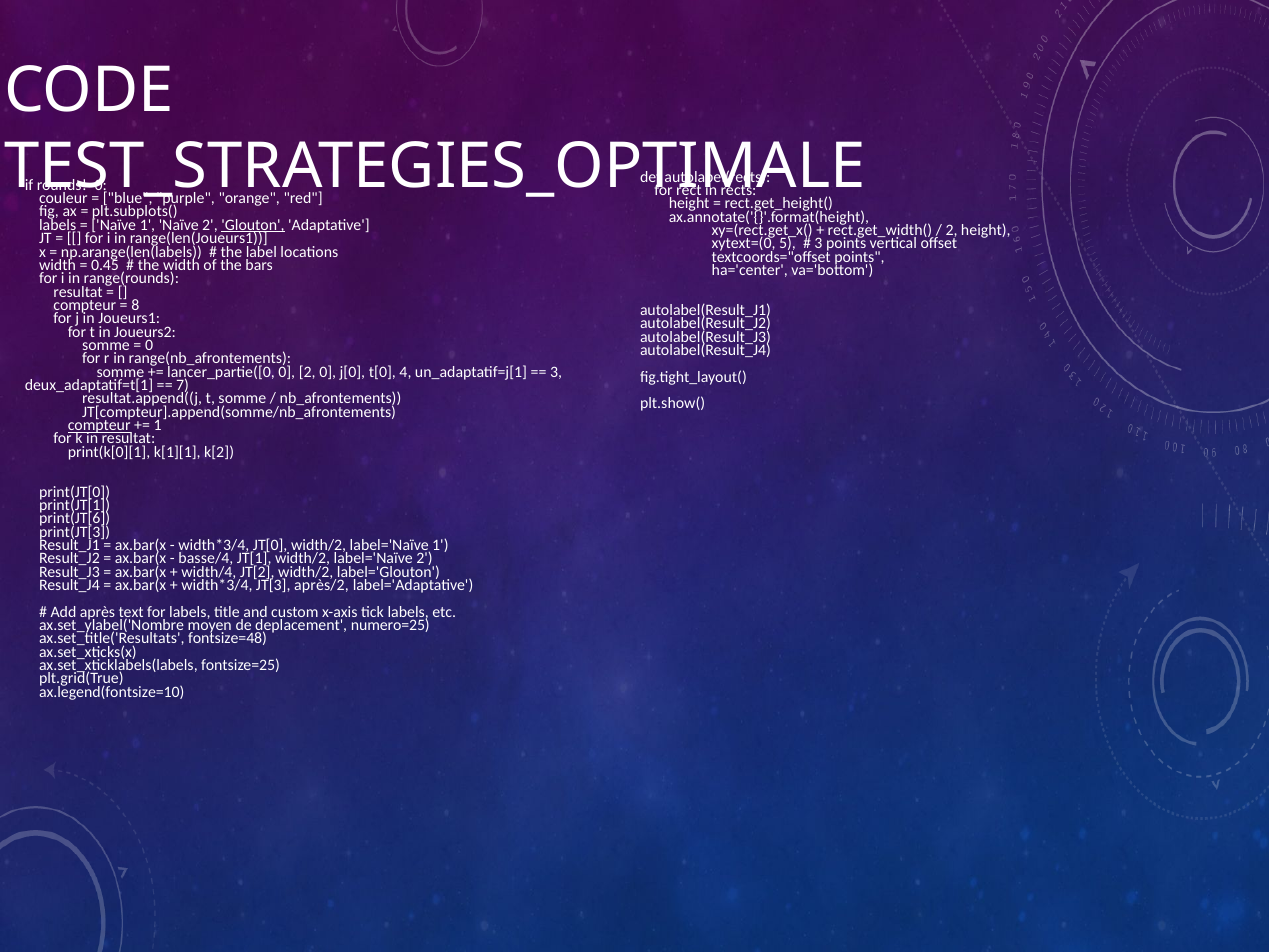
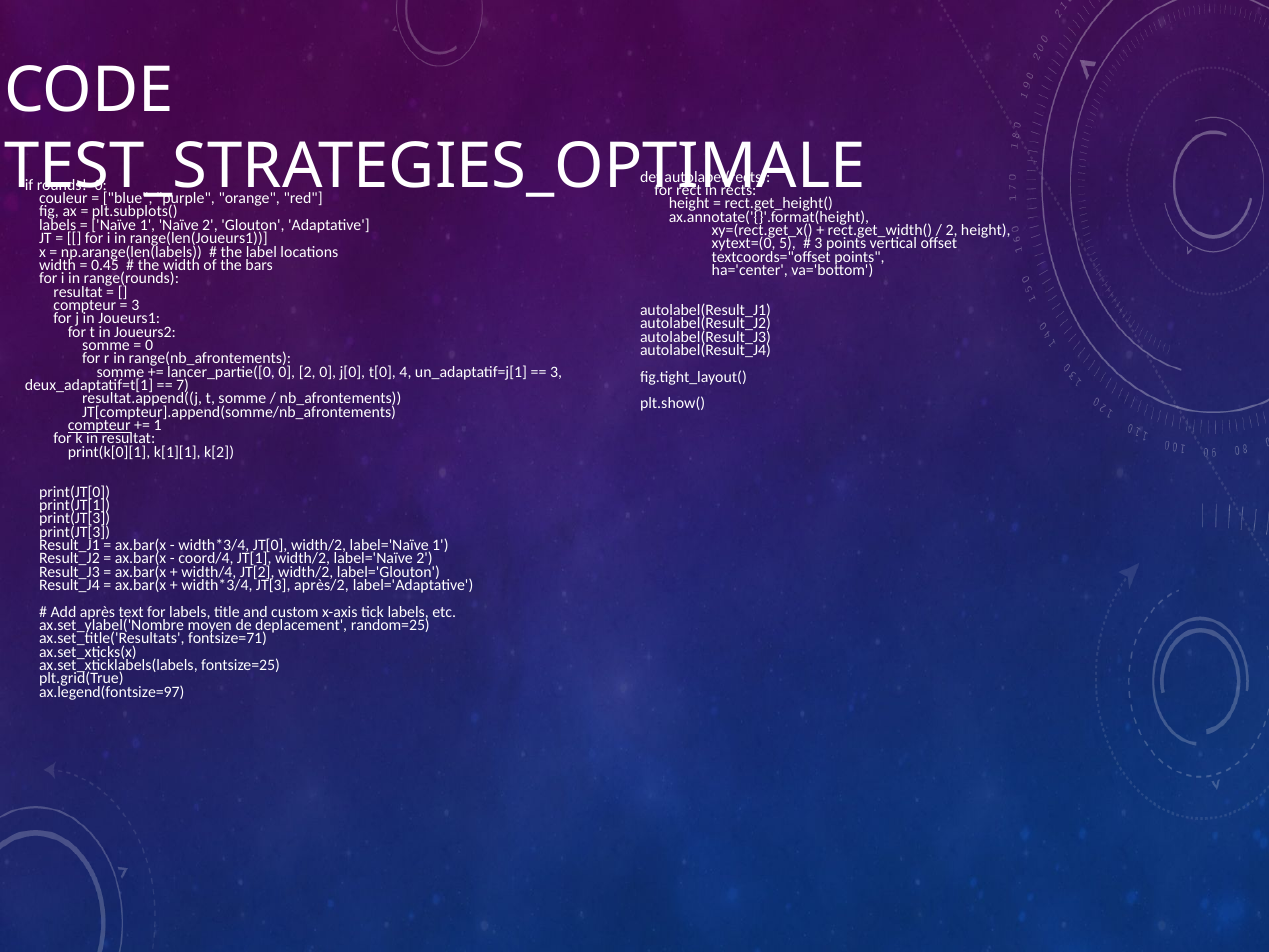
Glouton underline: present -> none
8 at (135, 305): 8 -> 3
print(JT[6 at (75, 518): print(JT[6 -> print(JT[3
basse/4: basse/4 -> coord/4
numero=25: numero=25 -> random=25
fontsize=48: fontsize=48 -> fontsize=71
ax.legend(fontsize=10: ax.legend(fontsize=10 -> ax.legend(fontsize=97
